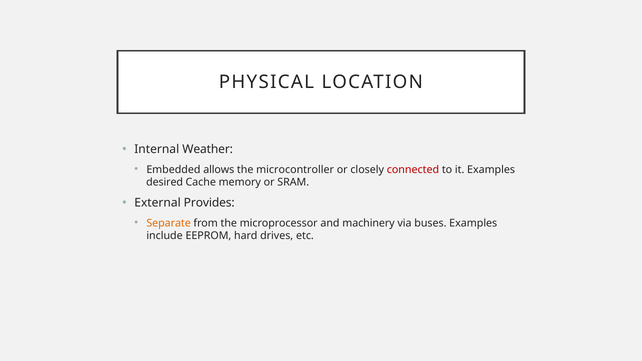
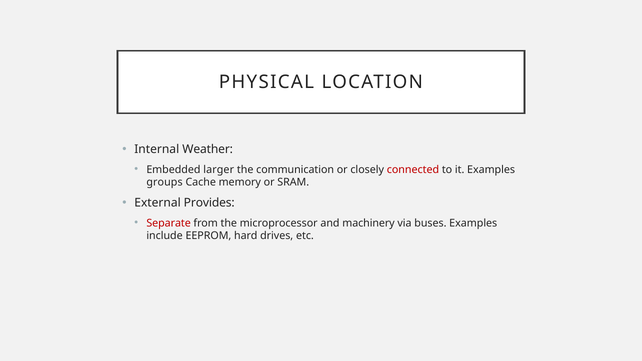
allows: allows -> larger
microcontroller: microcontroller -> communication
desired: desired -> groups
Separate colour: orange -> red
